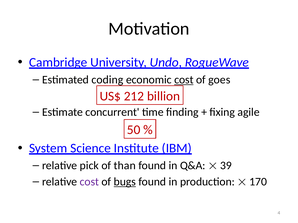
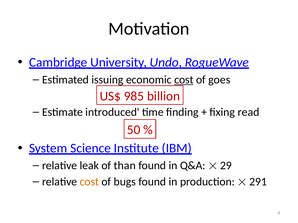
coding: coding -> issuing
212: 212 -> 985
concurrent: concurrent -> introduced
agile: agile -> read
pick: pick -> leak
39: 39 -> 29
cost at (89, 182) colour: purple -> orange
bugs underline: present -> none
170: 170 -> 291
